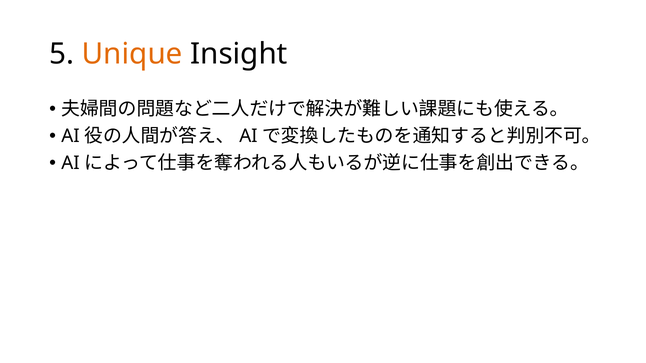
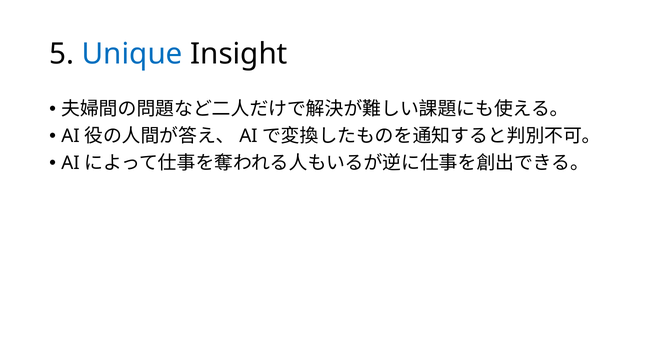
Unique colour: orange -> blue
